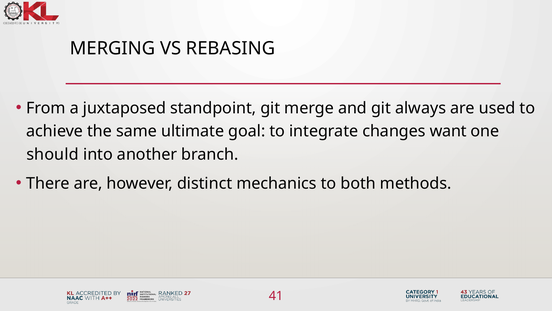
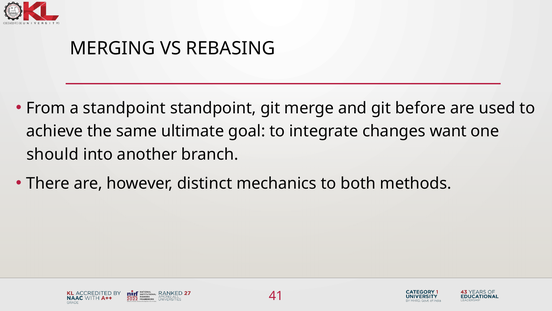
a juxtaposed: juxtaposed -> standpoint
always: always -> before
